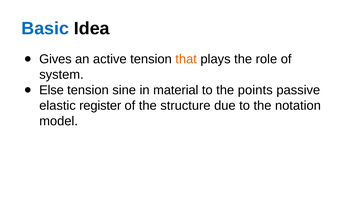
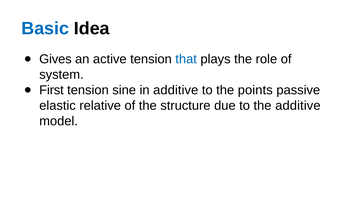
that colour: orange -> blue
Else: Else -> First
in material: material -> additive
register: register -> relative
the notation: notation -> additive
